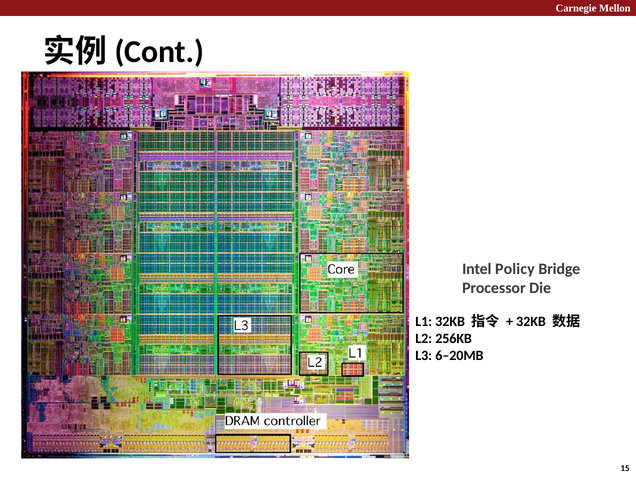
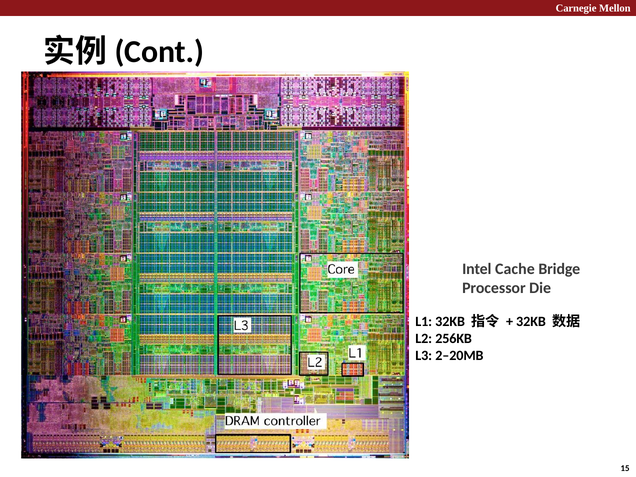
Policy: Policy -> Cache
6–20MB: 6–20MB -> 2–20MB
